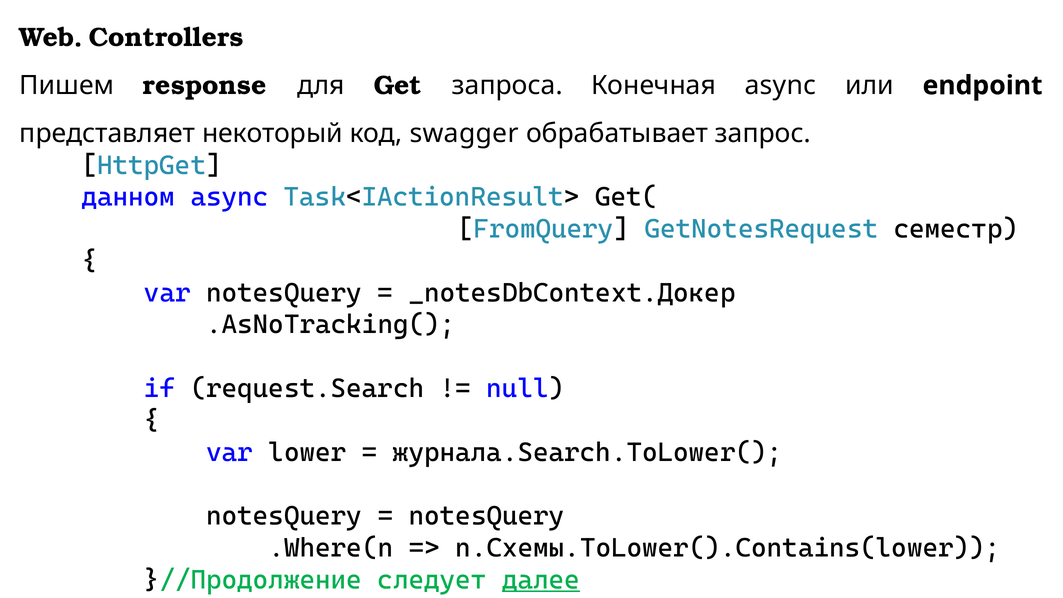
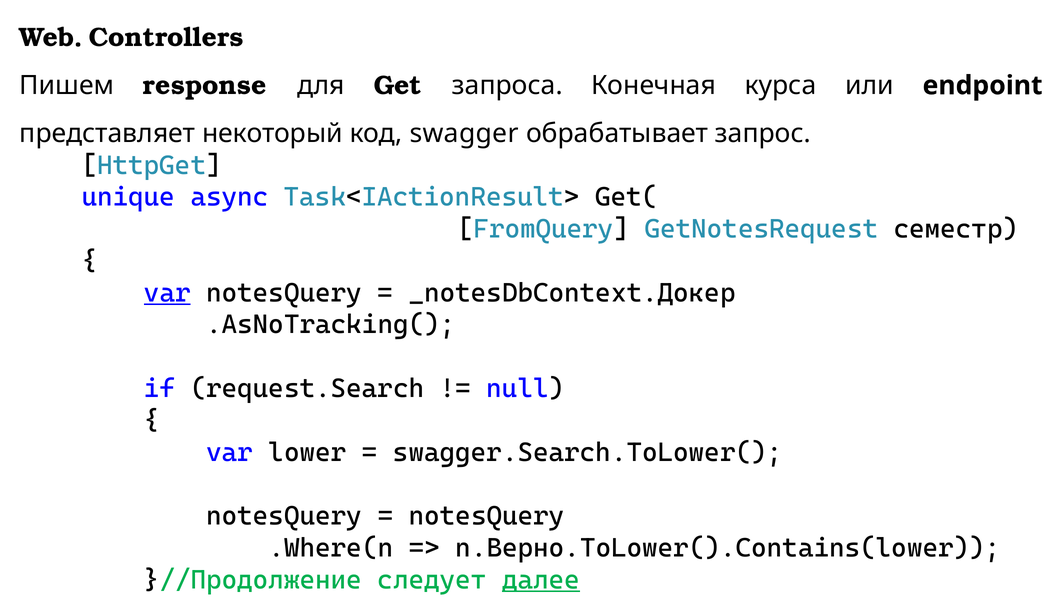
Конечная async: async -> курса
данном: данном -> unique
var at (167, 293) underline: none -> present
журнала.Search.ToLower(: журнала.Search.ToLower( -> swagger.Search.ToLower(
n.Схемы.ToLower().Contains(lower: n.Схемы.ToLower().Contains(lower -> n.Верно.ToLower().Contains(lower
